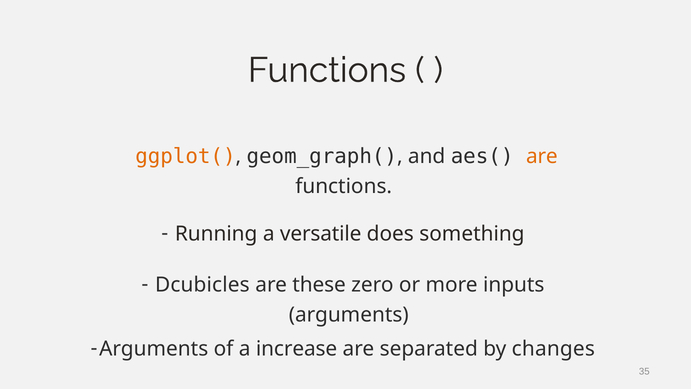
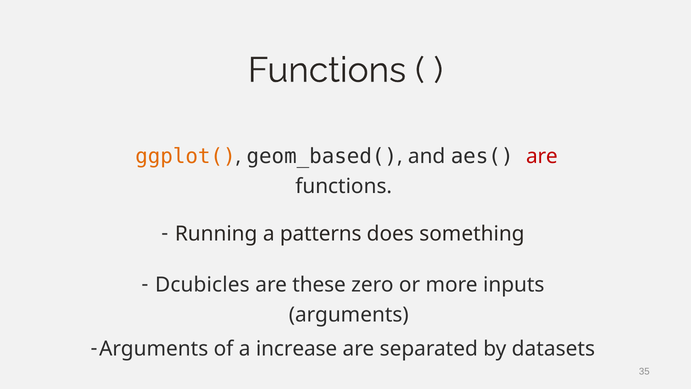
geom_graph(: geom_graph( -> geom_based(
are at (542, 156) colour: orange -> red
versatile: versatile -> patterns
changes: changes -> datasets
